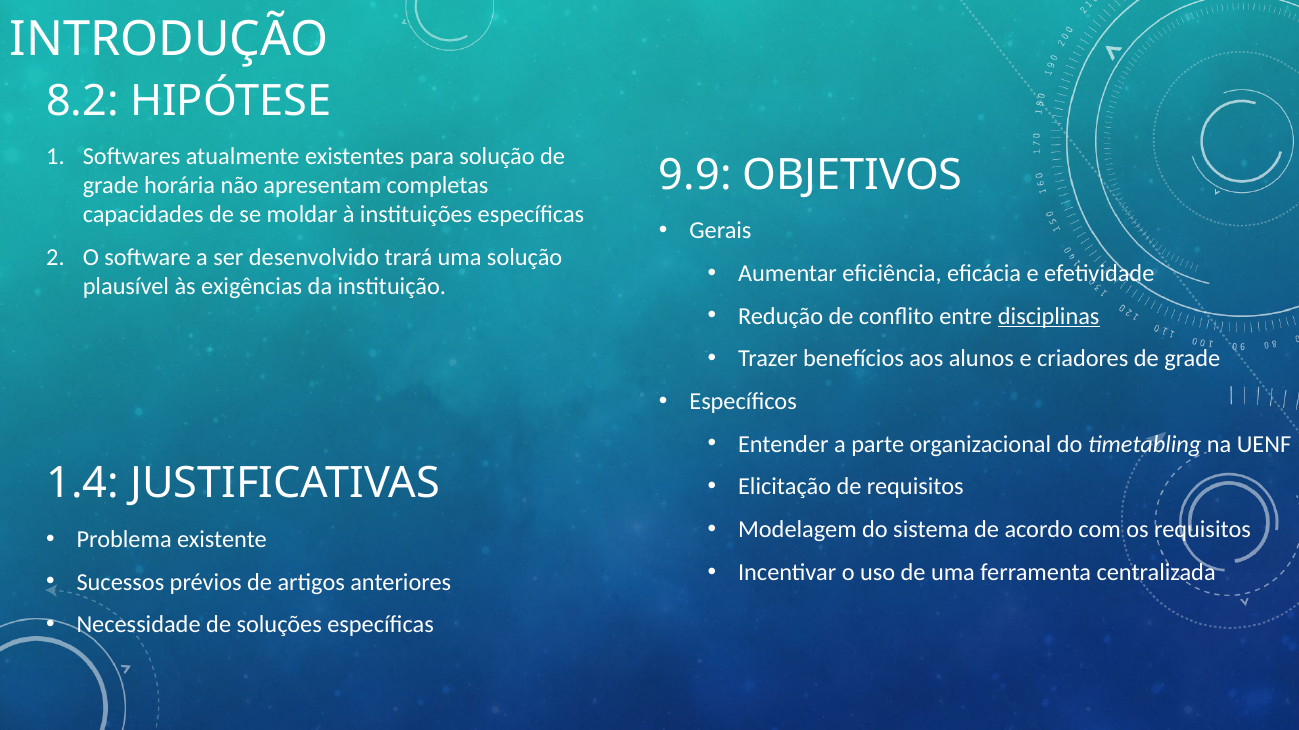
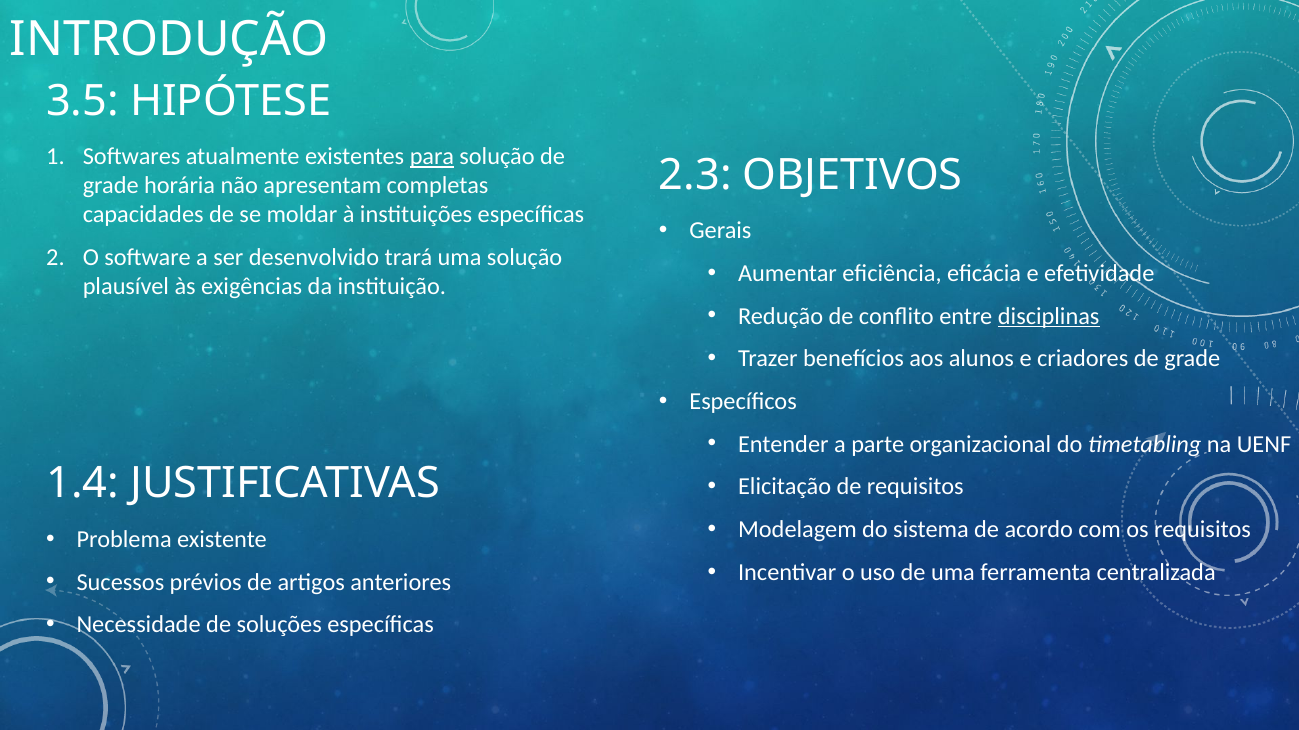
8.2: 8.2 -> 3.5
para underline: none -> present
9.9: 9.9 -> 2.3
